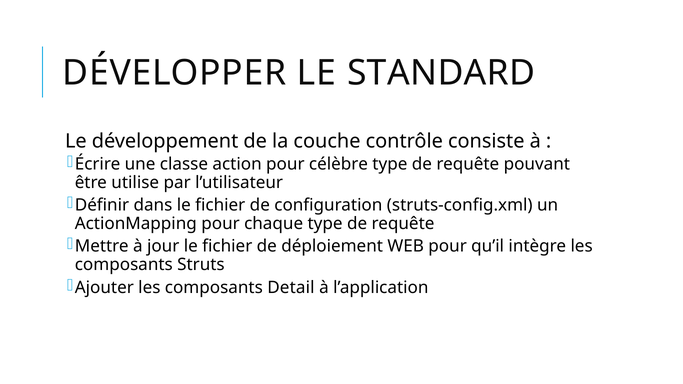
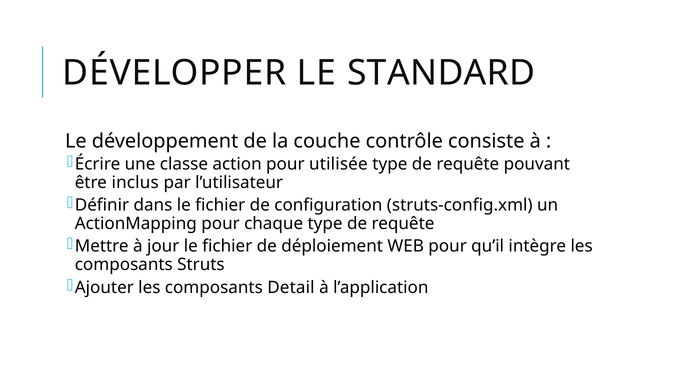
célèbre: célèbre -> utilisée
utilise: utilise -> inclus
